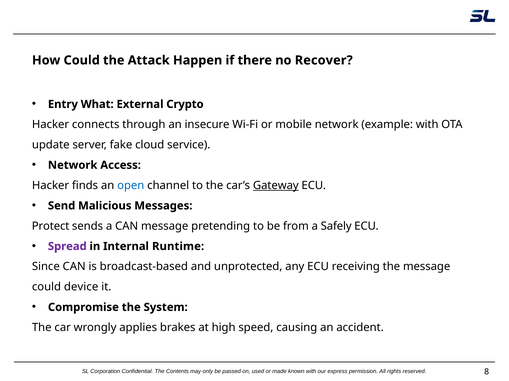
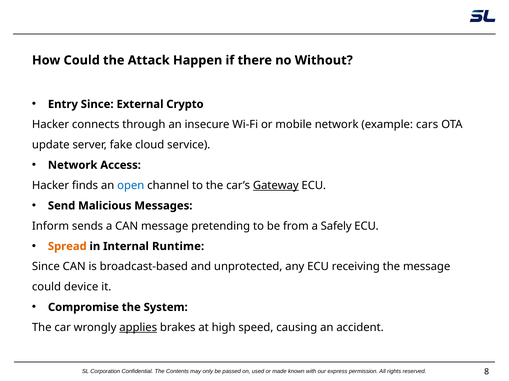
Recover: Recover -> Without
Entry What: What -> Since
example with: with -> cars
Protect: Protect -> Inform
Spread colour: purple -> orange
applies underline: none -> present
